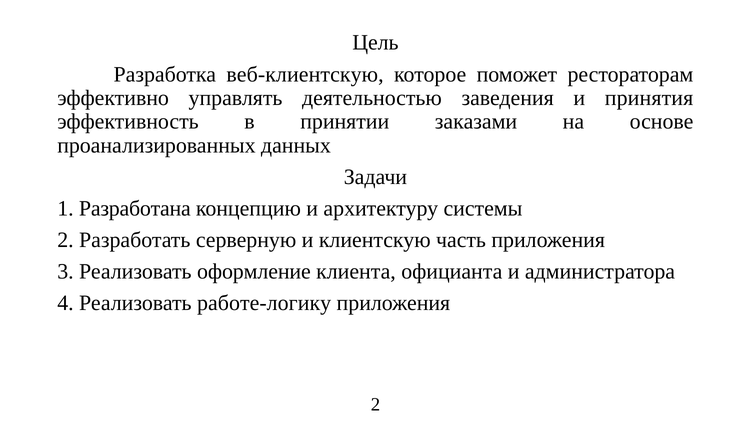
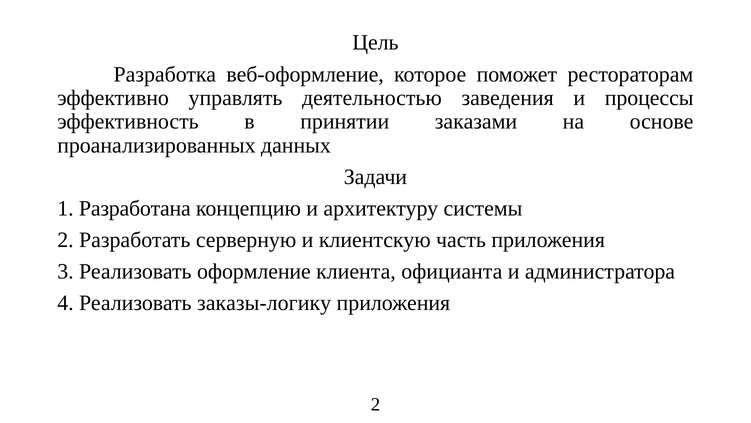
веб-клиентскую: веб-клиентскую -> веб-оформление
принятия: принятия -> процессы
работе-логику: работе-логику -> заказы-логику
